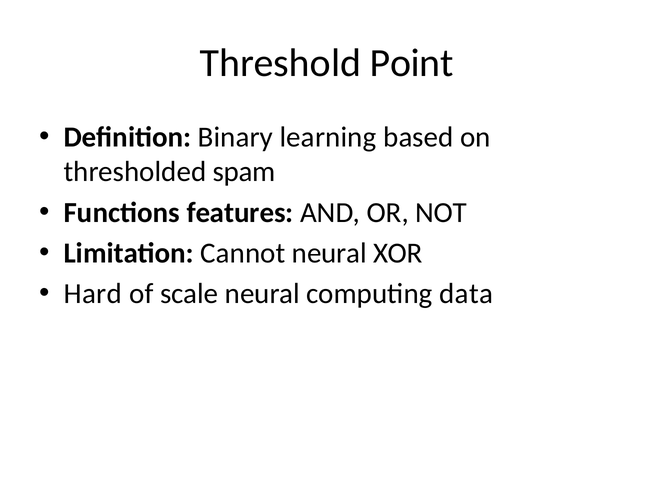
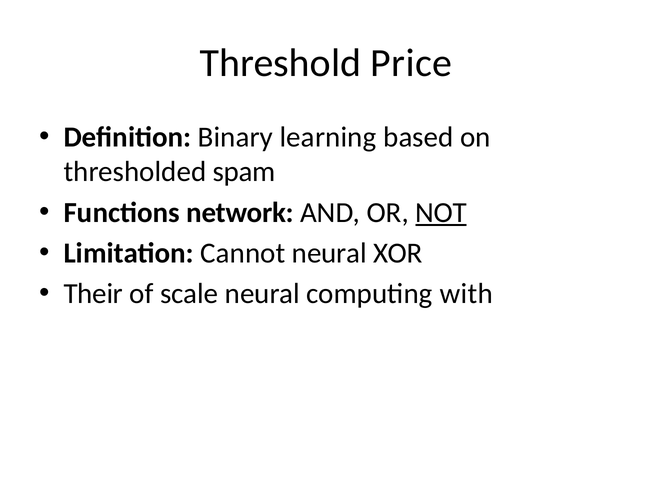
Point: Point -> Price
features: features -> network
NOT underline: none -> present
Hard: Hard -> Their
data: data -> with
